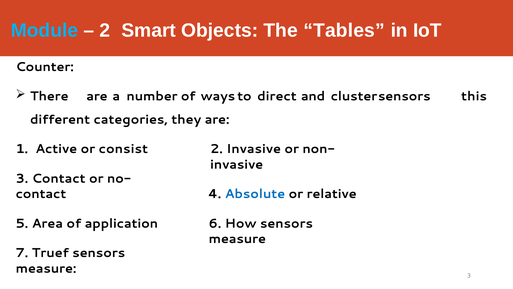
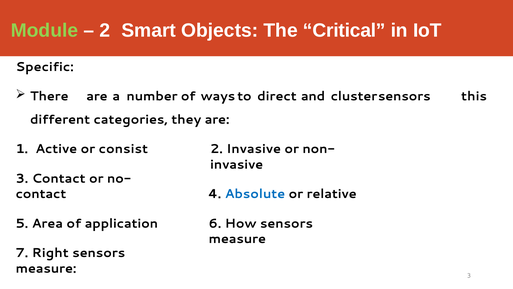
Module colour: light blue -> light green
Tables: Tables -> Critical
Counter: Counter -> Specific
Truef: Truef -> Right
